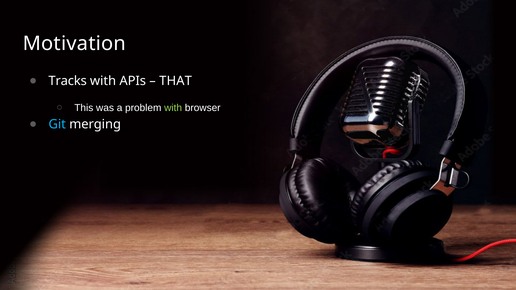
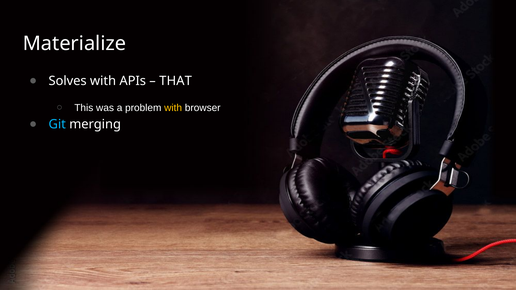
Motivation: Motivation -> Materialize
Tracks: Tracks -> Solves
with at (173, 108) colour: light green -> yellow
